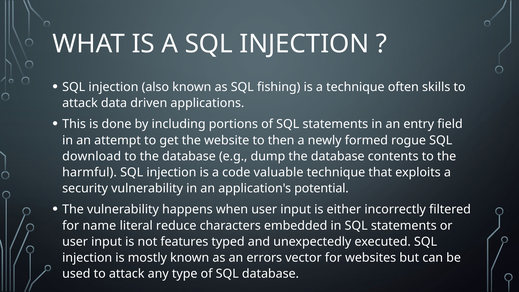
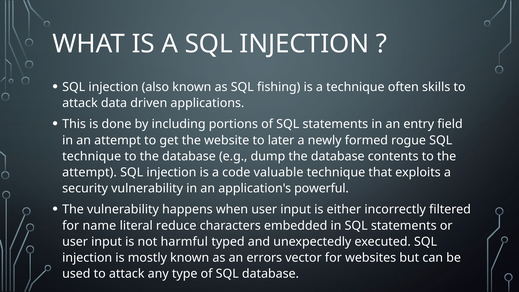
then: then -> later
download at (92, 156): download -> technique
harmful at (90, 172): harmful -> attempt
potential: potential -> powerful
features: features -> harmful
